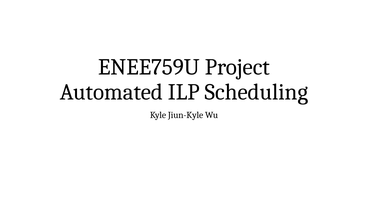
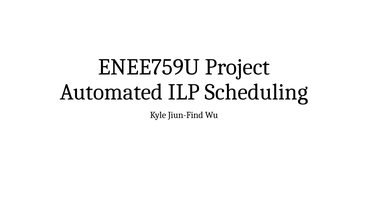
Jiun-Kyle: Jiun-Kyle -> Jiun-Find
